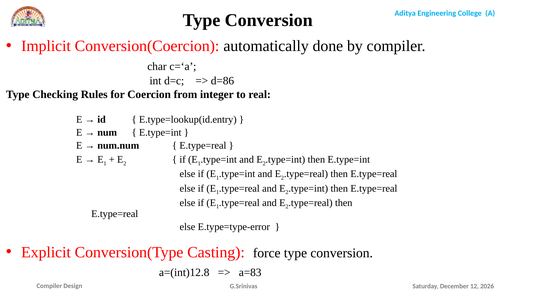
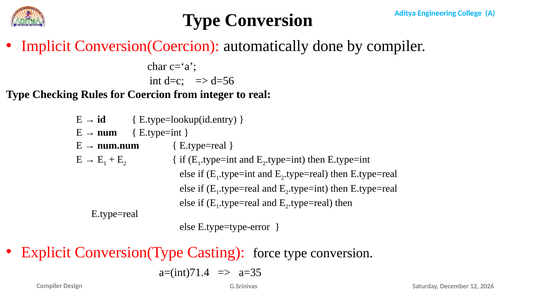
d=86: d=86 -> d=56
a=(int)12.8: a=(int)12.8 -> a=(int)71.4
a=83: a=83 -> a=35
